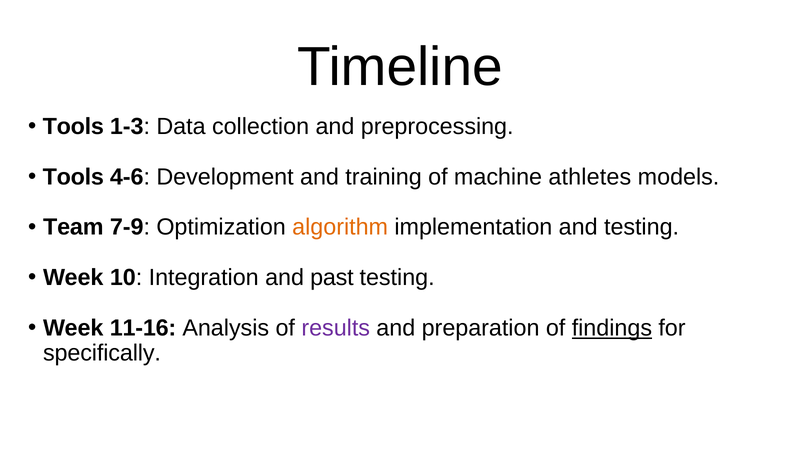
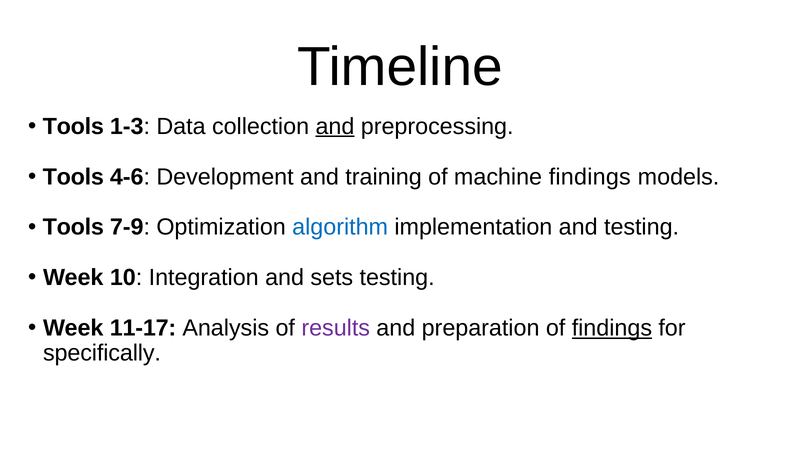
and at (335, 126) underline: none -> present
machine athletes: athletes -> findings
Team at (73, 227): Team -> Tools
algorithm colour: orange -> blue
past: past -> sets
11-16: 11-16 -> 11-17
